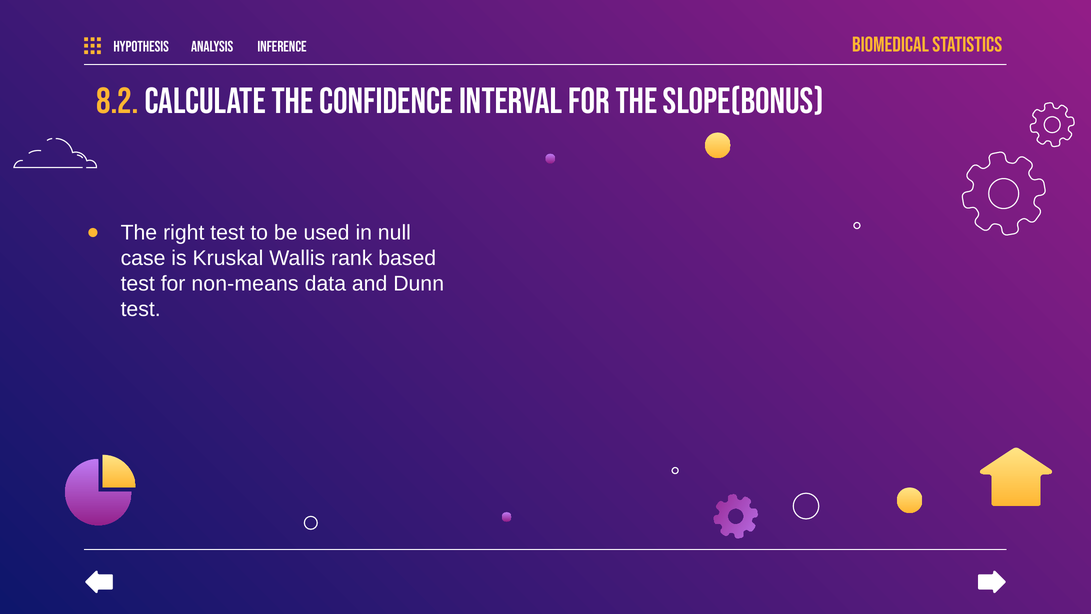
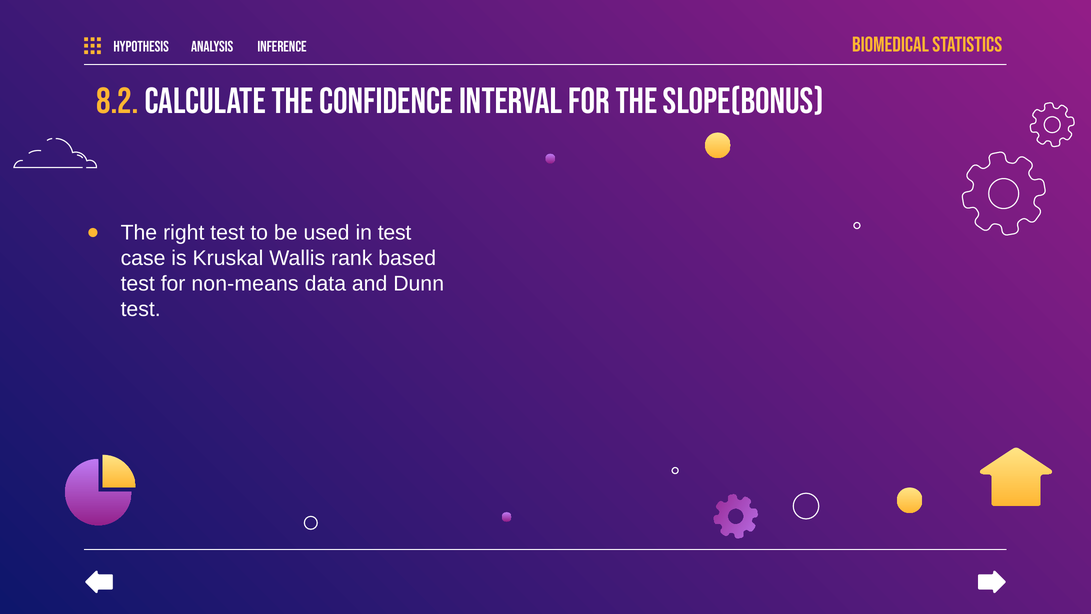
in null: null -> test
